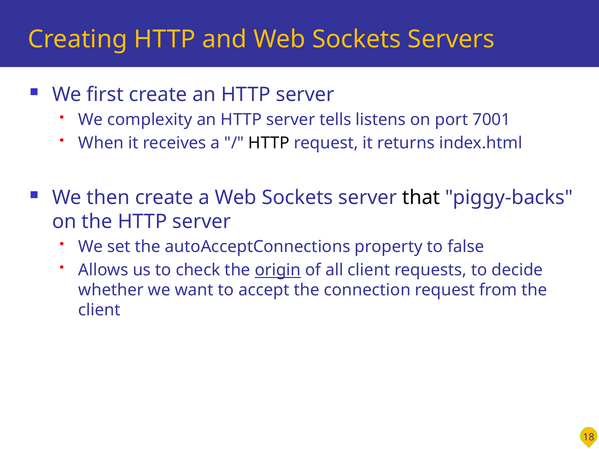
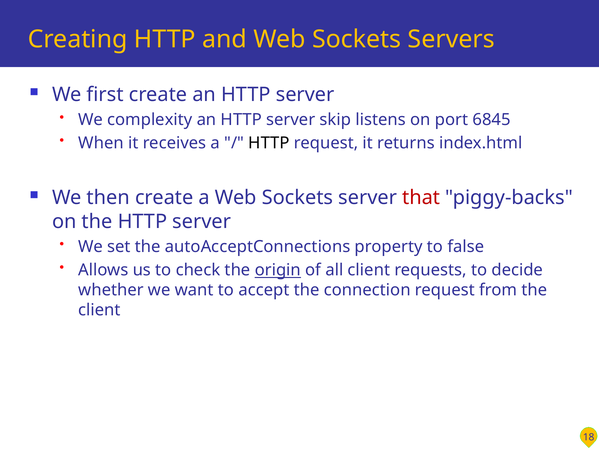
tells: tells -> skip
7001: 7001 -> 6845
that colour: black -> red
